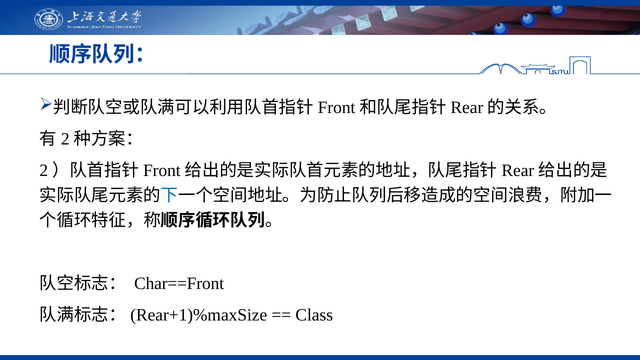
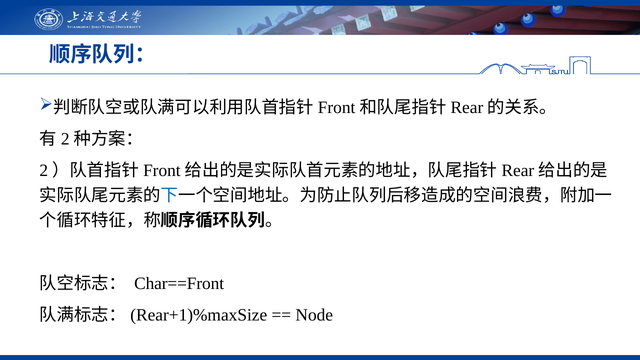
Class: Class -> Node
